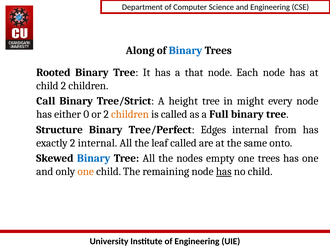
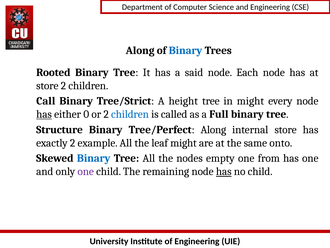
that: that -> said
child at (47, 85): child -> store
has at (44, 114) underline: none -> present
children at (130, 114) colour: orange -> blue
Tree/Perfect Edges: Edges -> Along
internal from: from -> store
2 internal: internal -> example
leaf called: called -> might
one trees: trees -> from
one at (86, 171) colour: orange -> purple
